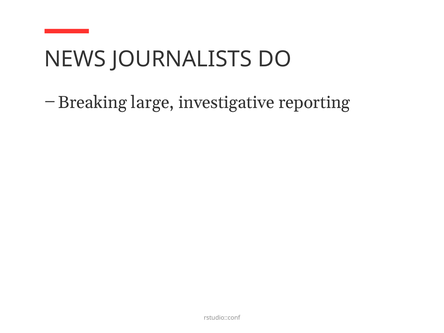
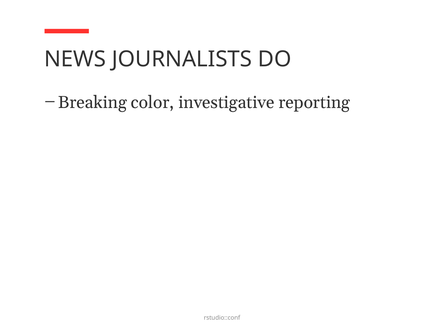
large: large -> color
